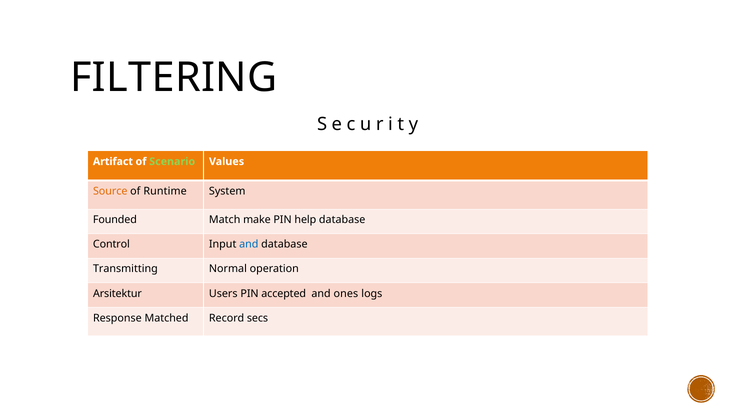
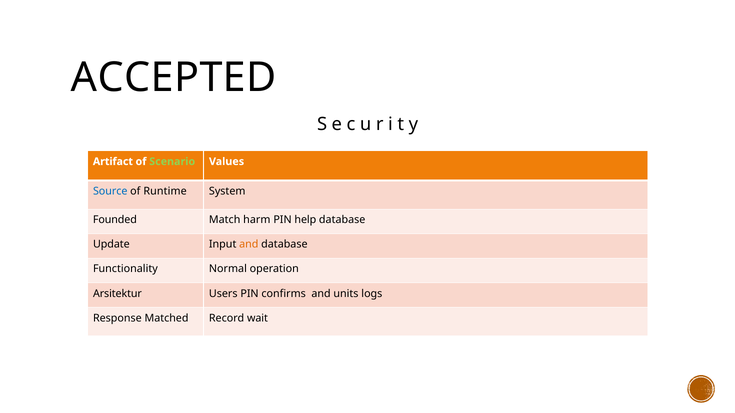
FILTERING: FILTERING -> ACCEPTED
Source colour: orange -> blue
make: make -> harm
Control: Control -> Update
and at (249, 245) colour: blue -> orange
Transmitting: Transmitting -> Functionality
accepted: accepted -> confirms
ones: ones -> units
secs: secs -> wait
